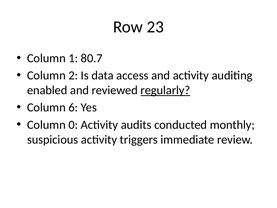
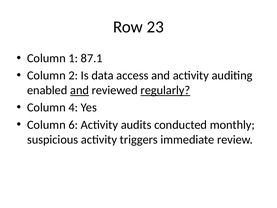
80.7: 80.7 -> 87.1
and at (80, 90) underline: none -> present
6: 6 -> 4
0: 0 -> 6
